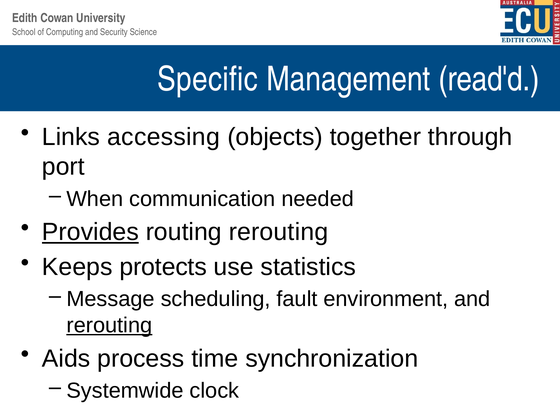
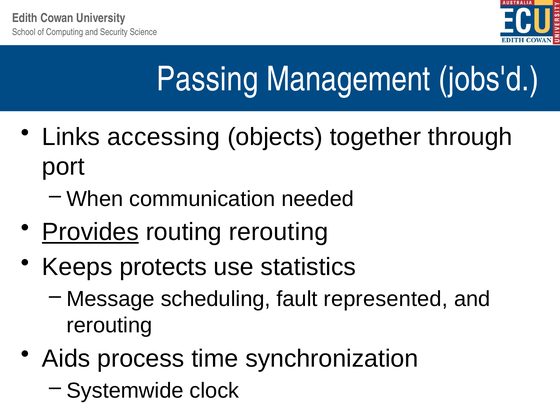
Specific: Specific -> Passing
read'd: read'd -> jobs'd
environment: environment -> represented
rerouting at (109, 325) underline: present -> none
